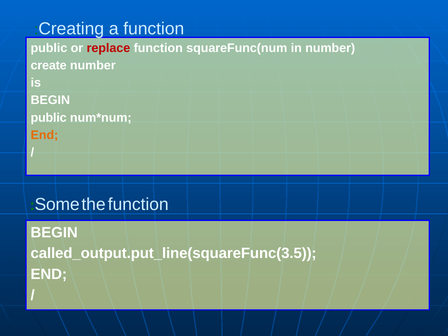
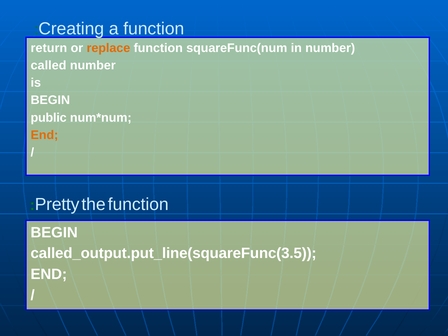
public at (49, 48): public -> return
replace colour: red -> orange
create: create -> called
Some: Some -> Pretty
